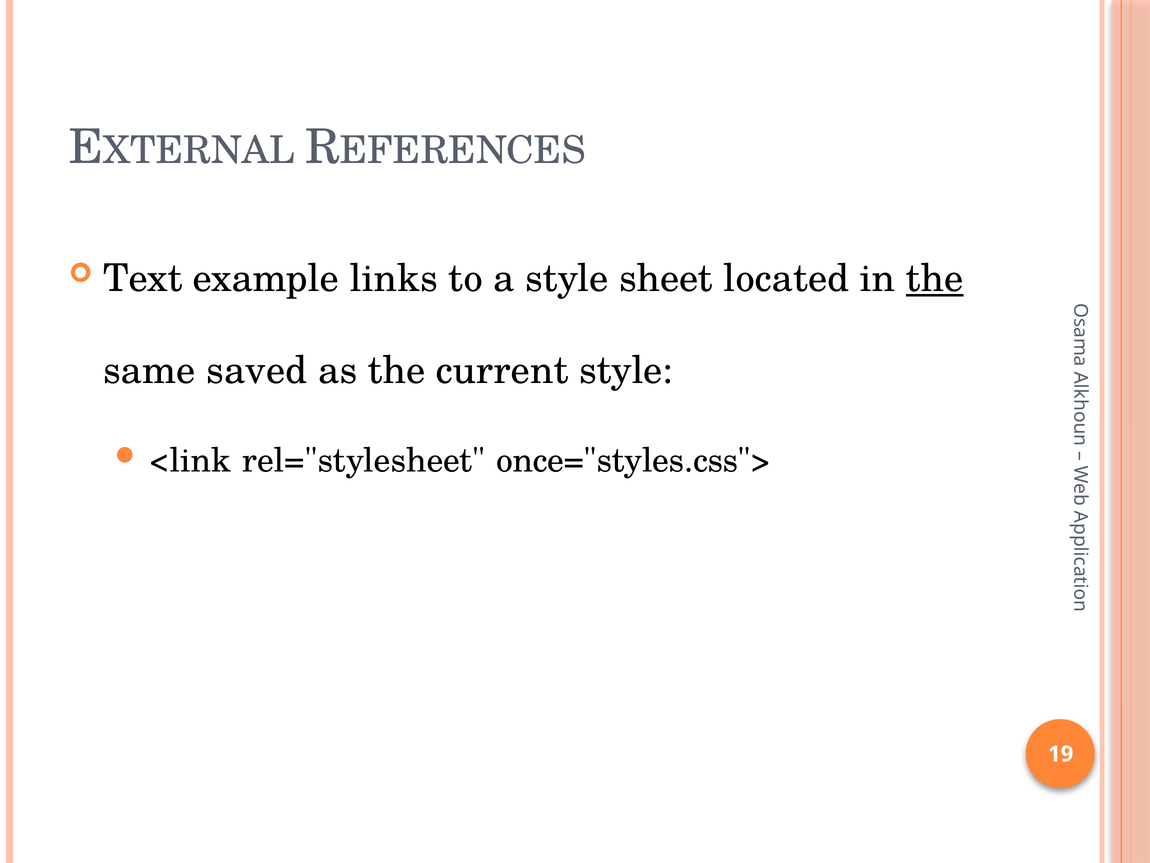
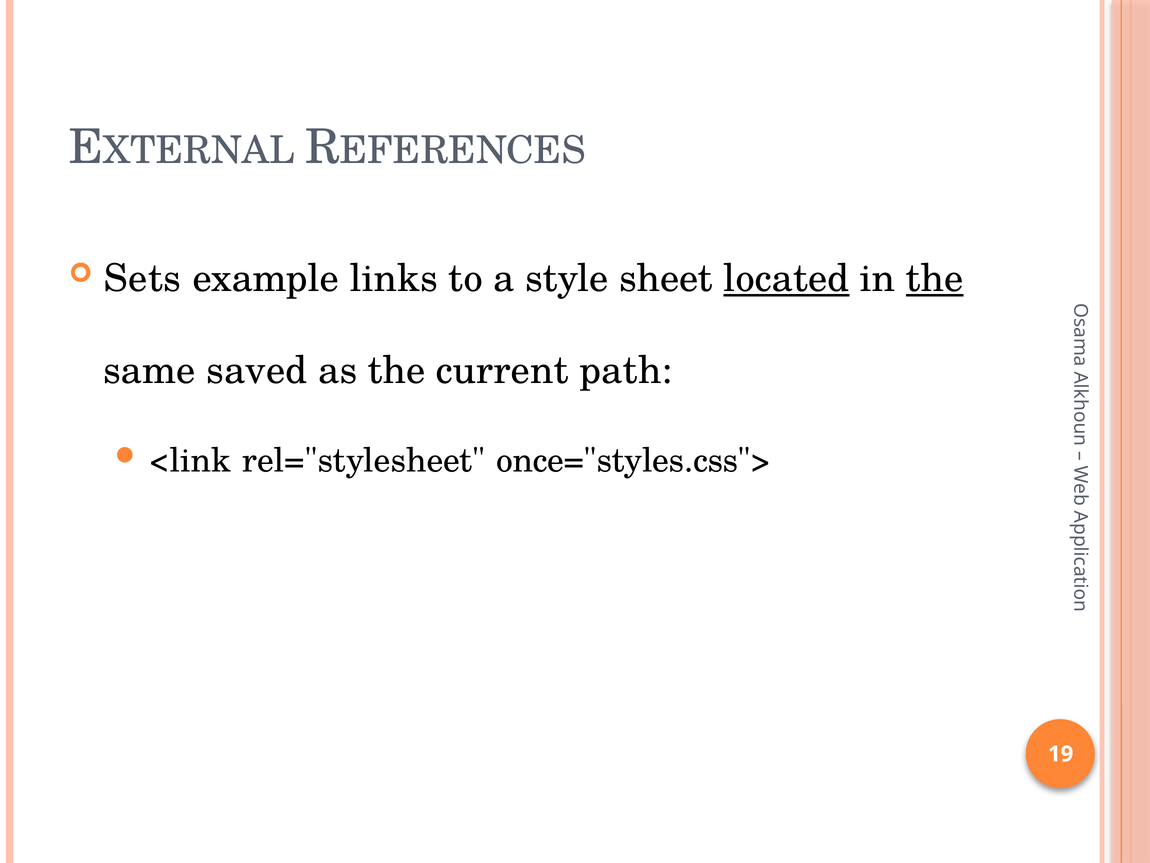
Text: Text -> Sets
located underline: none -> present
current style: style -> path
